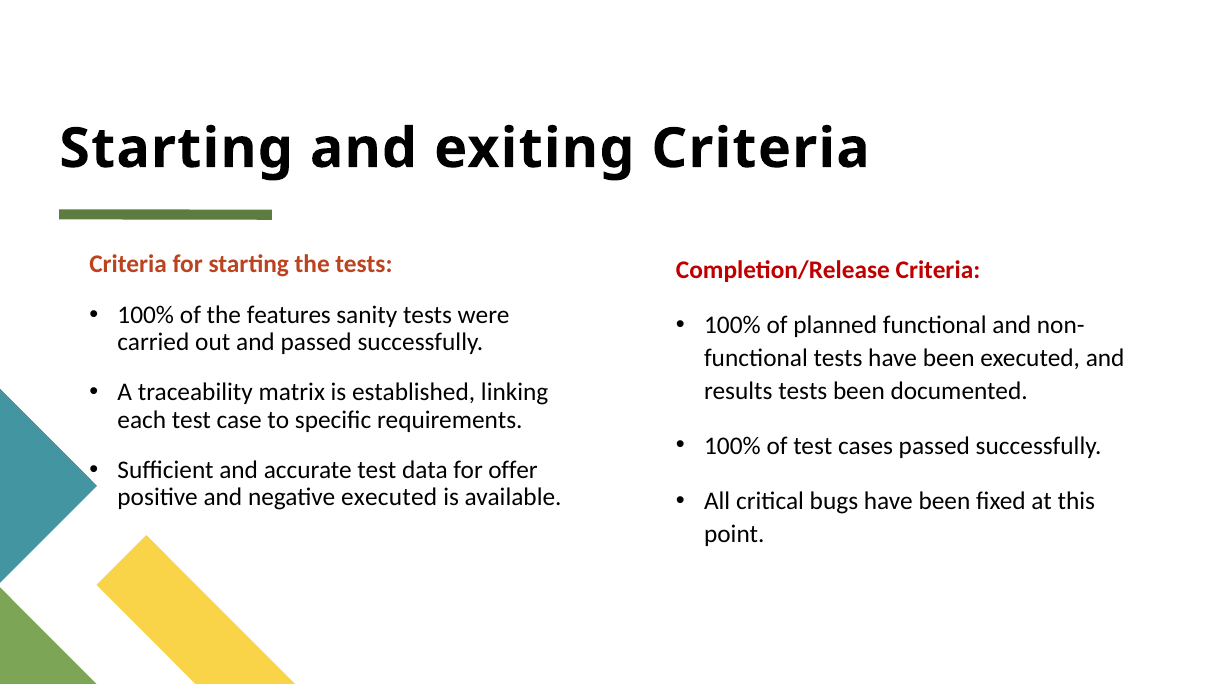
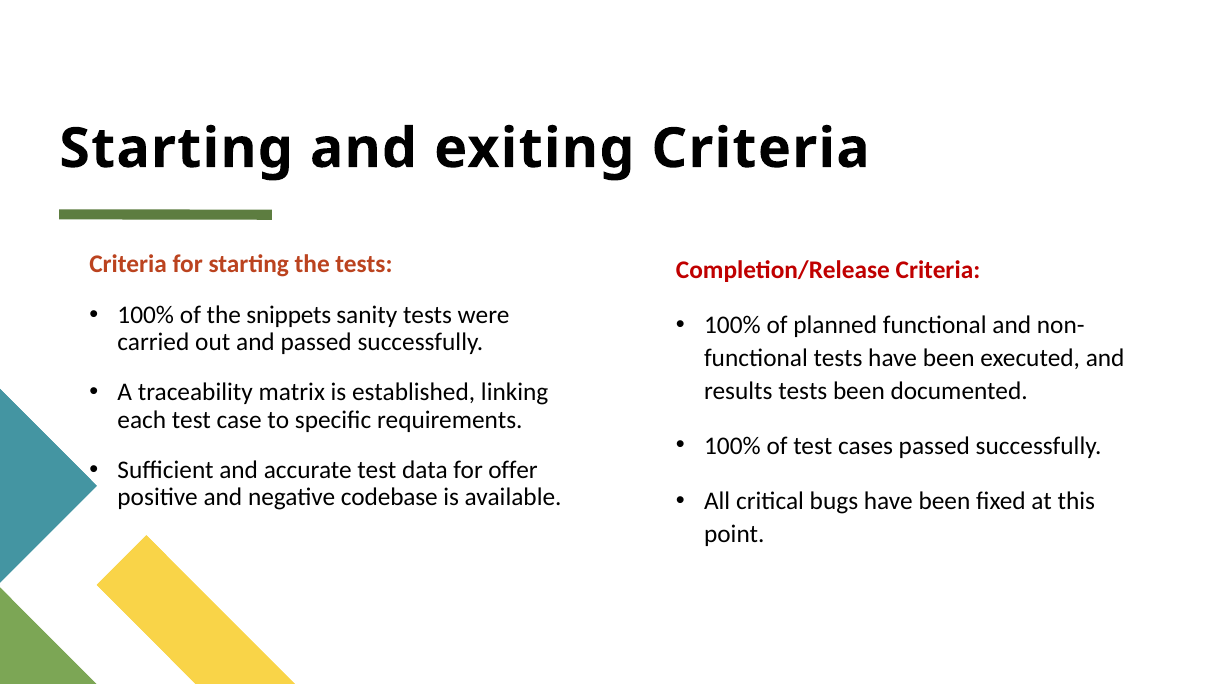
features: features -> snippets
negative executed: executed -> codebase
